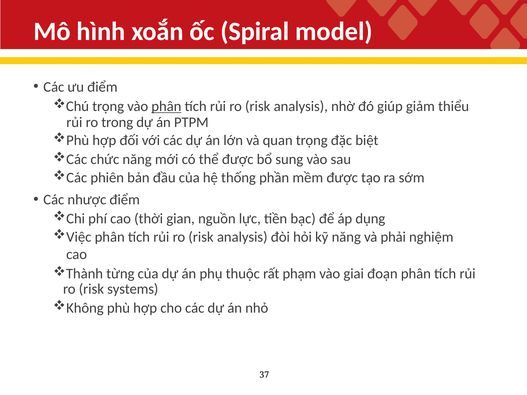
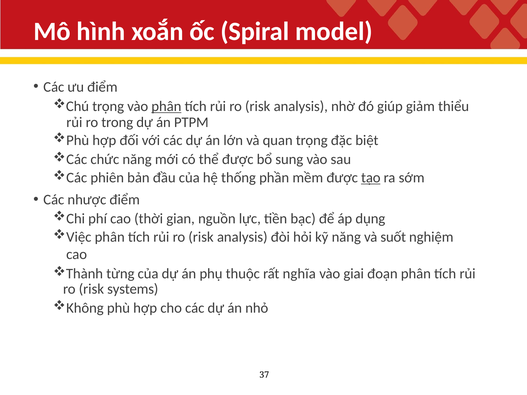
tạo underline: none -> present
phải: phải -> suốt
phạm: phạm -> nghĩa
